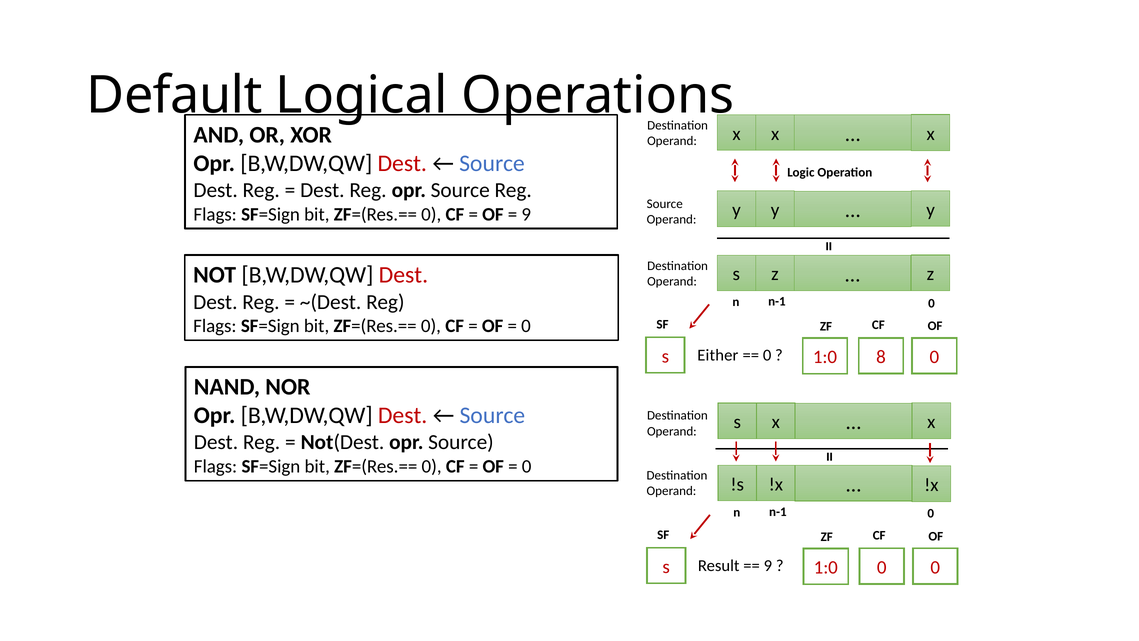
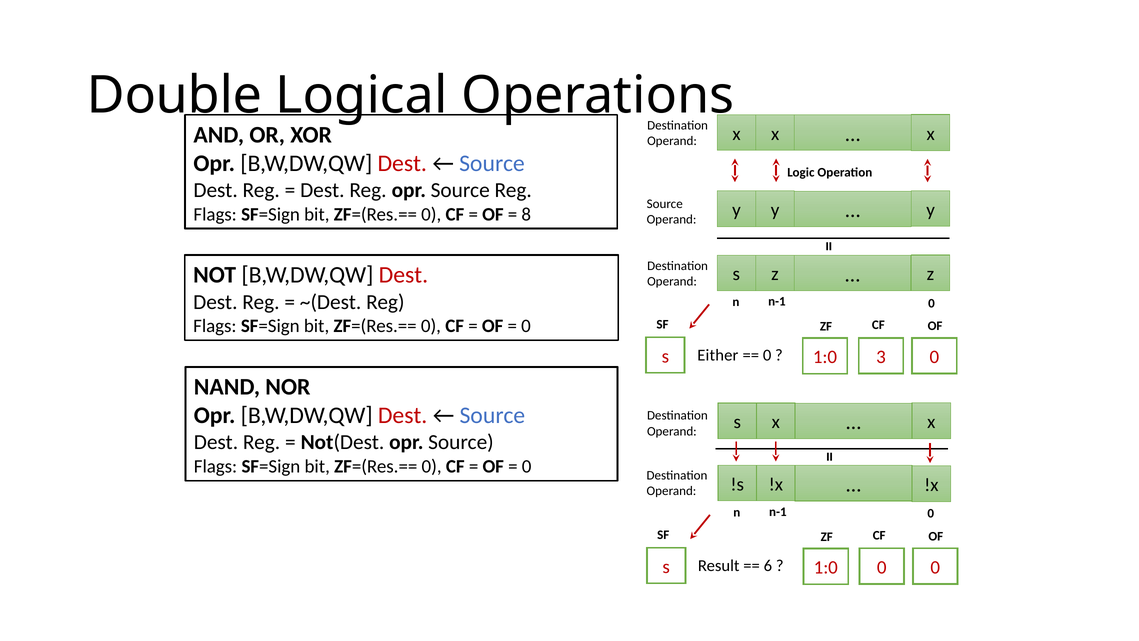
Default: Default -> Double
9 at (526, 214): 9 -> 8
8: 8 -> 3
9 at (768, 565): 9 -> 6
